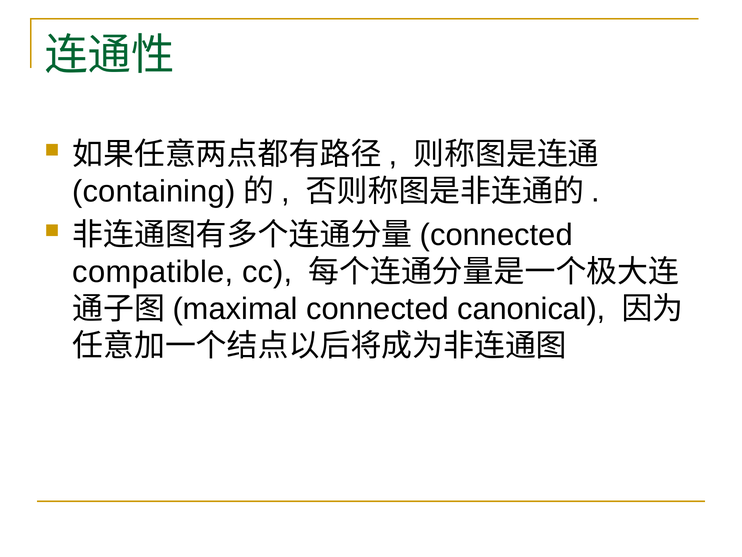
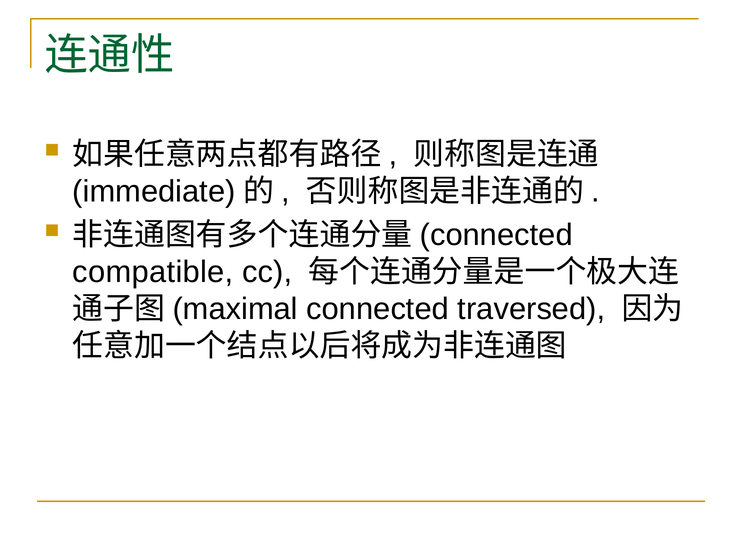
containing: containing -> immediate
canonical: canonical -> traversed
